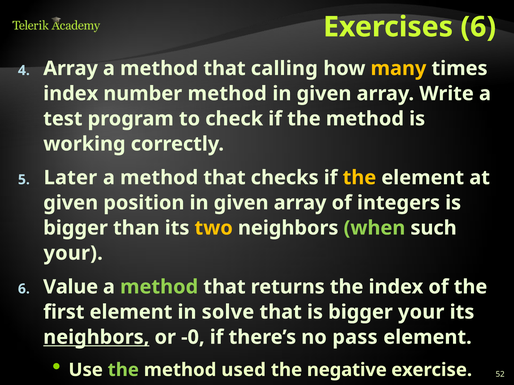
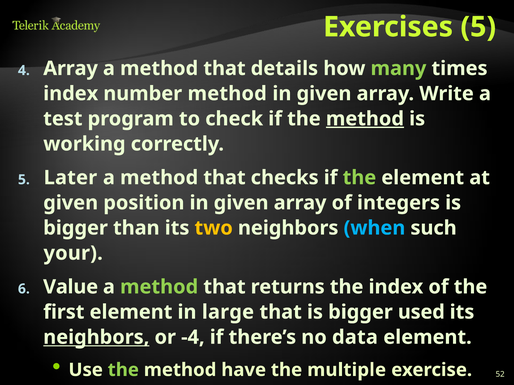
Exercises 6: 6 -> 5
calling: calling -> details
many colour: yellow -> light green
method at (365, 119) underline: none -> present
the at (359, 178) colour: yellow -> light green
when colour: light green -> light blue
solve: solve -> large
bigger your: your -> used
-0: -0 -> -4
pass: pass -> data
used: used -> have
negative: negative -> multiple
